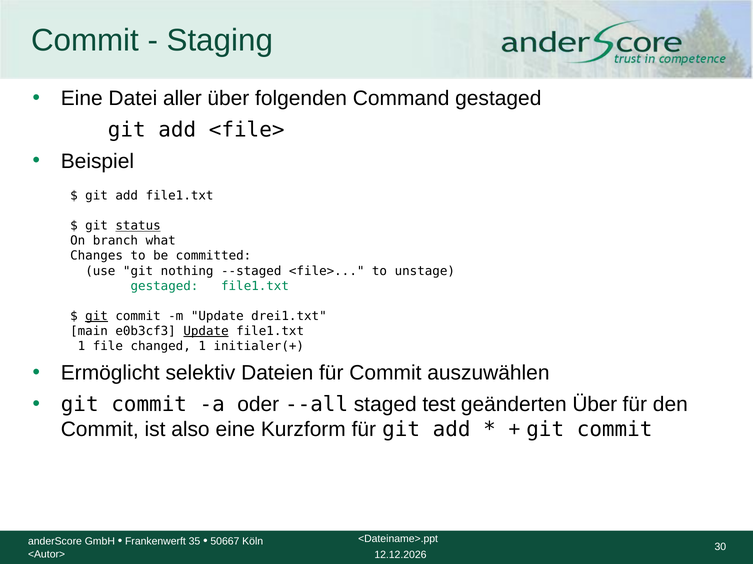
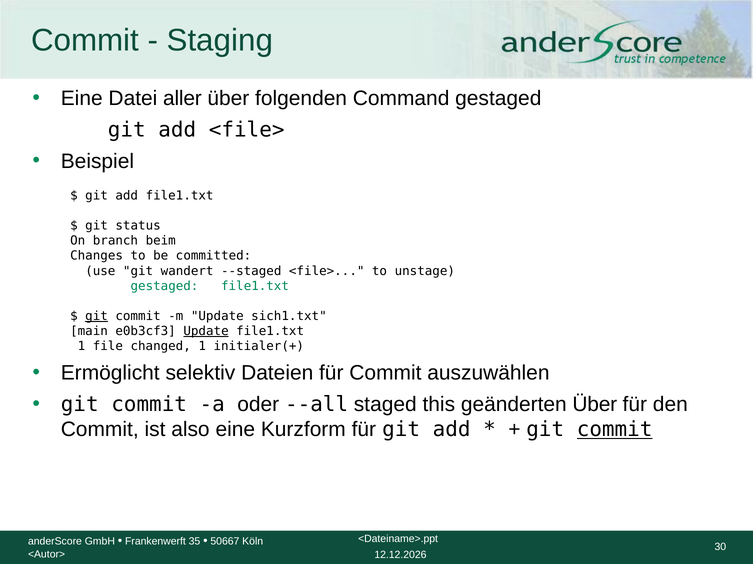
status underline: present -> none
what: what -> beim
nothing: nothing -> wandert
drei1.txt: drei1.txt -> sich1.txt
test: test -> this
commit at (615, 430) underline: none -> present
